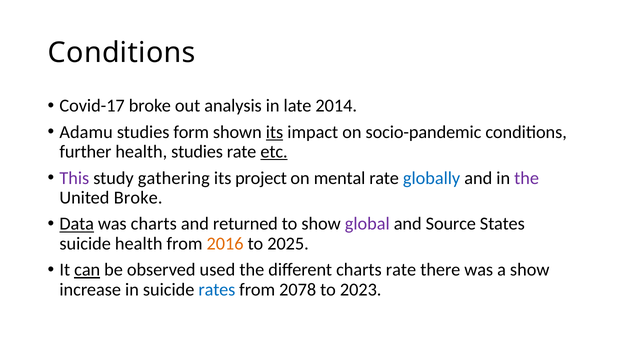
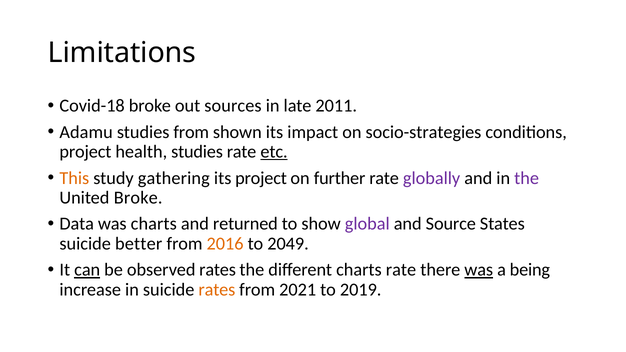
Conditions at (122, 53): Conditions -> Limitations
Covid-17: Covid-17 -> Covid-18
analysis: analysis -> sources
2014: 2014 -> 2011
studies form: form -> from
its at (275, 132) underline: present -> none
socio-pandemic: socio-pandemic -> socio-strategies
further at (85, 152): further -> project
This colour: purple -> orange
mental: mental -> further
globally colour: blue -> purple
Data underline: present -> none
suicide health: health -> better
2025: 2025 -> 2049
observed used: used -> rates
was at (479, 270) underline: none -> present
a show: show -> being
rates at (217, 290) colour: blue -> orange
2078: 2078 -> 2021
2023: 2023 -> 2019
